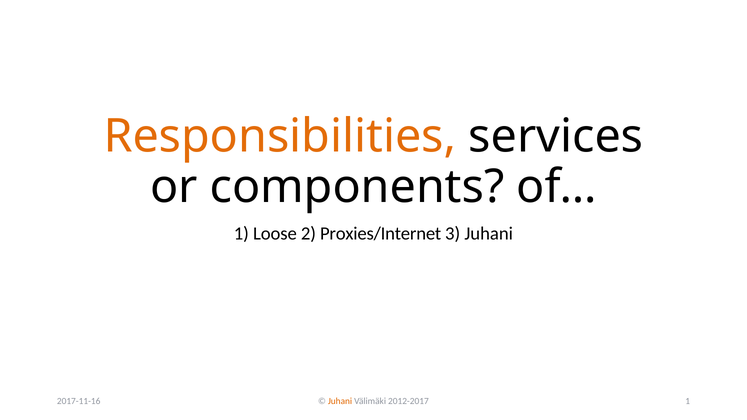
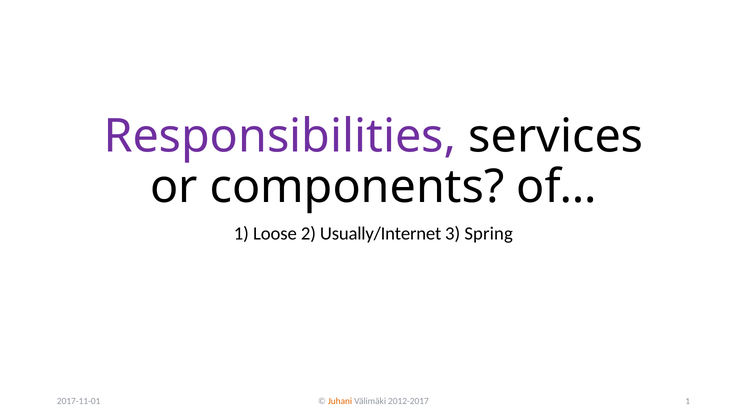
Responsibilities colour: orange -> purple
Proxies/Internet: Proxies/Internet -> Usually/Internet
3 Juhani: Juhani -> Spring
2017-11-16: 2017-11-16 -> 2017-11-01
